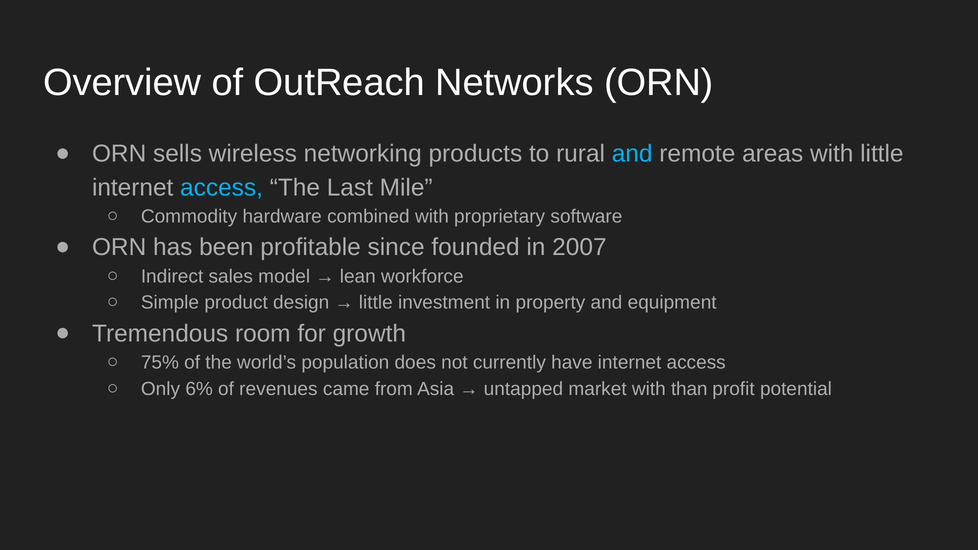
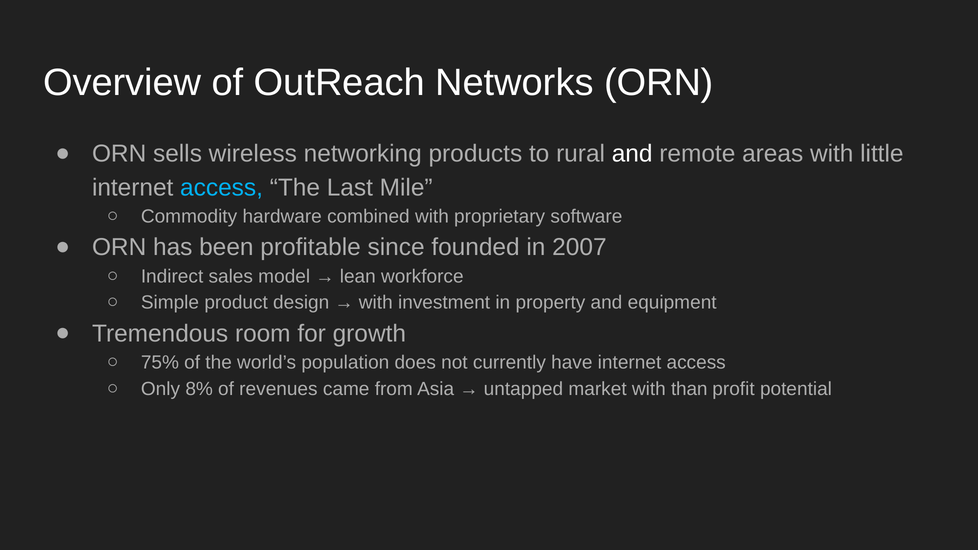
and at (632, 154) colour: light blue -> white
little at (376, 303): little -> with
6%: 6% -> 8%
